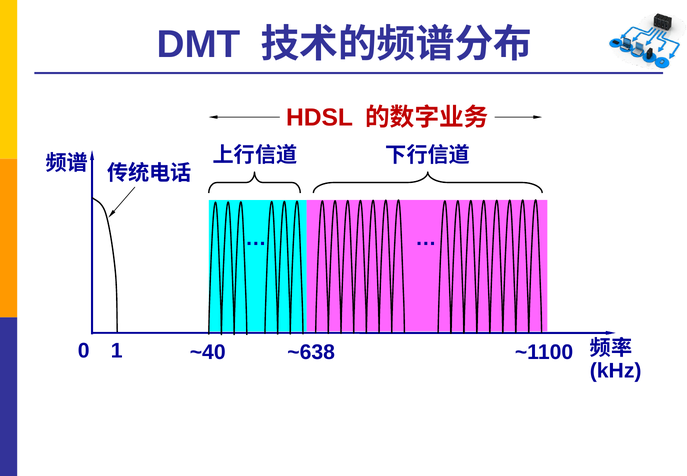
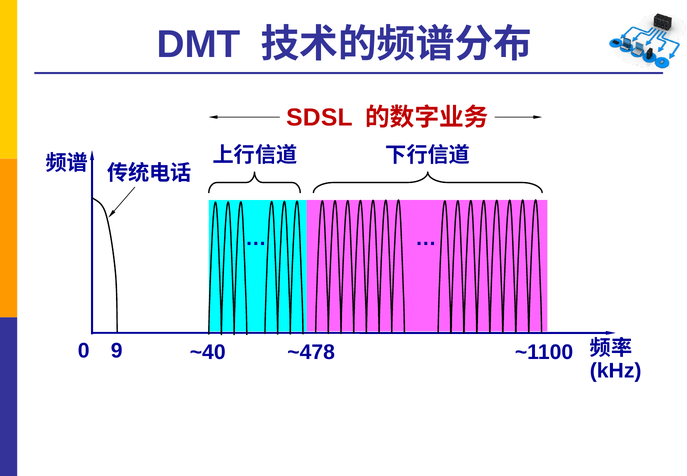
HDSL: HDSL -> SDSL
1: 1 -> 9
~638: ~638 -> ~478
